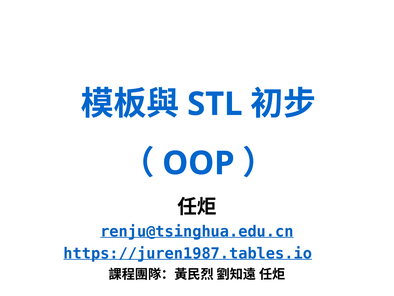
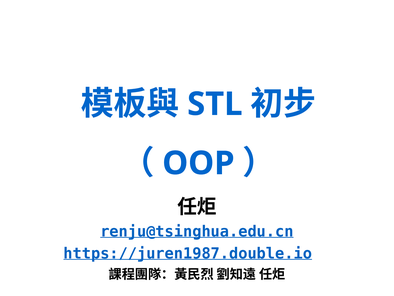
https://juren1987.tables.io: https://juren1987.tables.io -> https://juren1987.double.io
